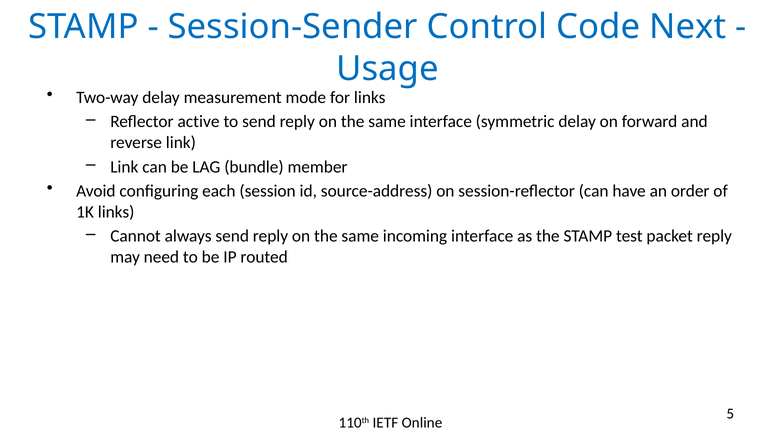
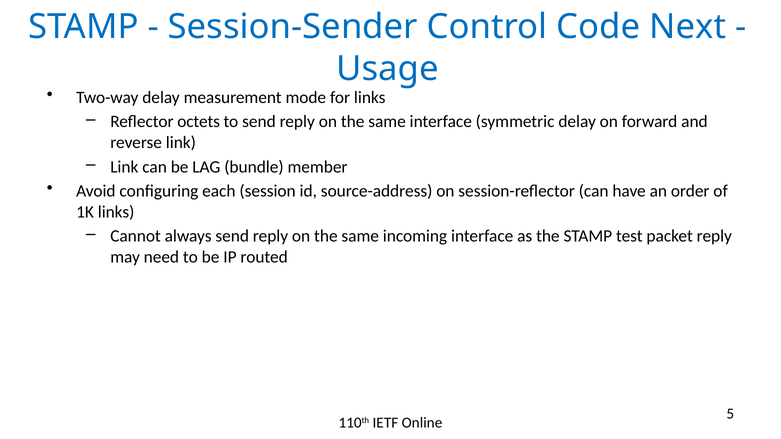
active: active -> octets
